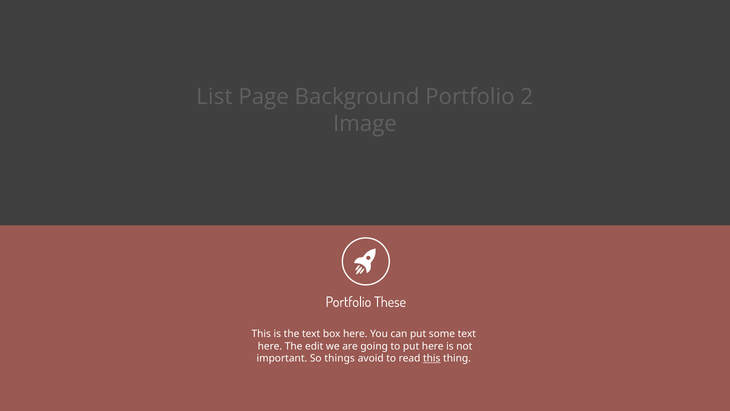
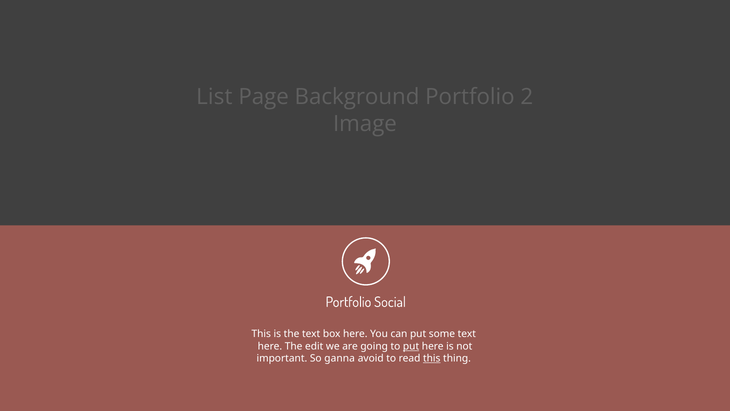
These: These -> Social
put at (411, 346) underline: none -> present
things: things -> ganna
